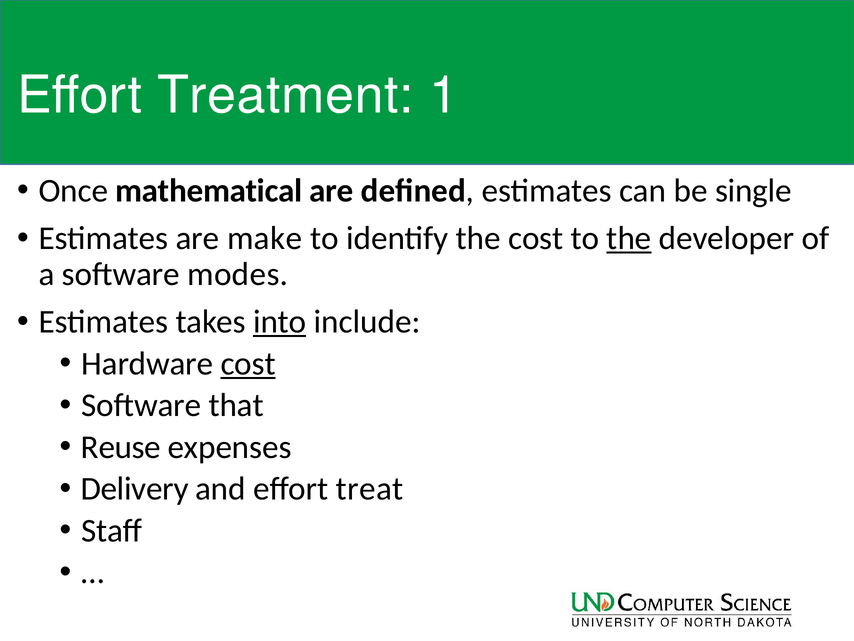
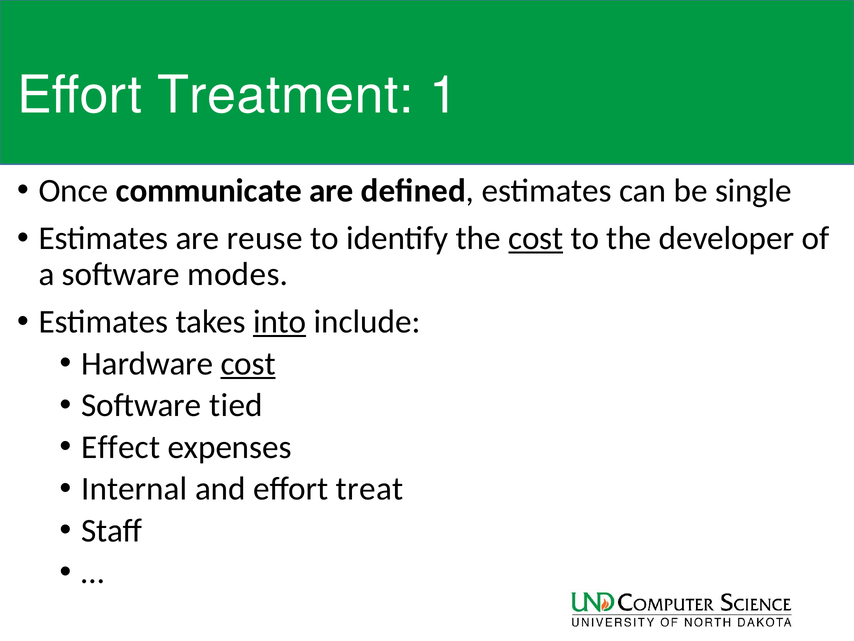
mathematical: mathematical -> communicate
make: make -> reuse
cost at (536, 238) underline: none -> present
the at (629, 238) underline: present -> none
that: that -> tied
Reuse: Reuse -> Effect
Delivery: Delivery -> Internal
